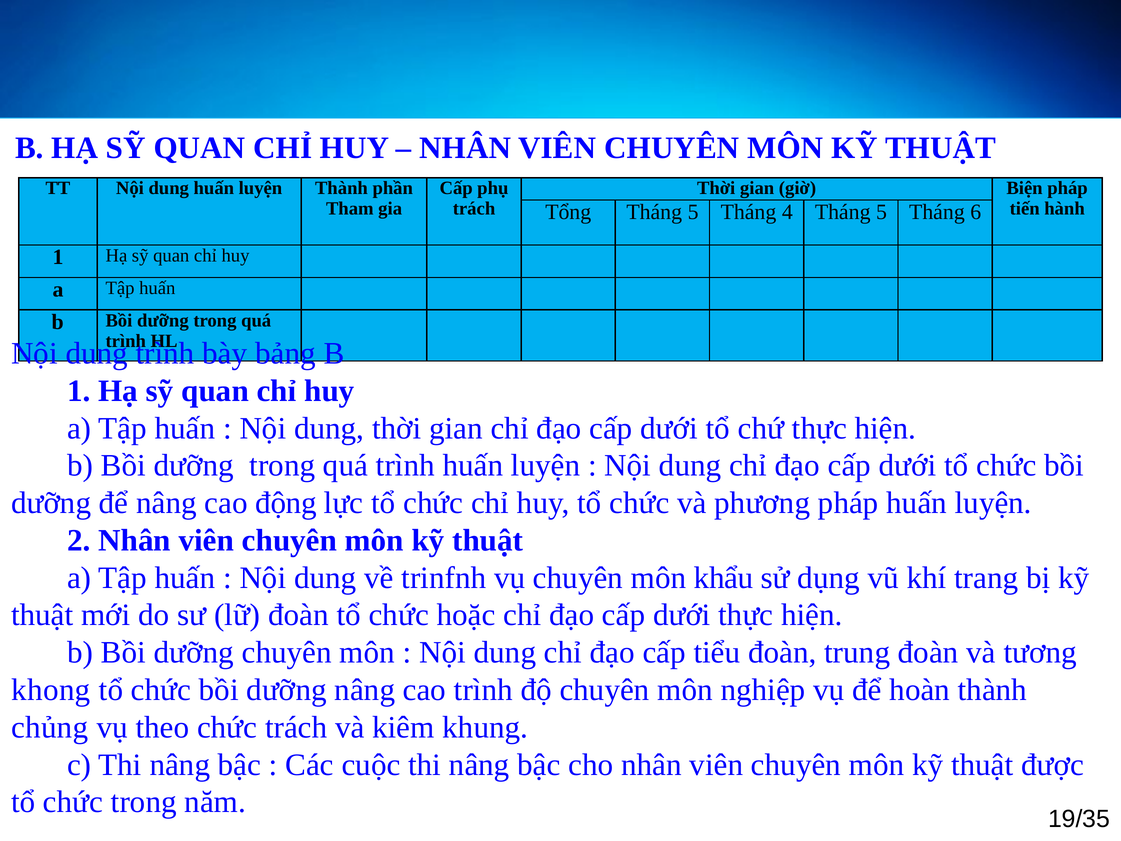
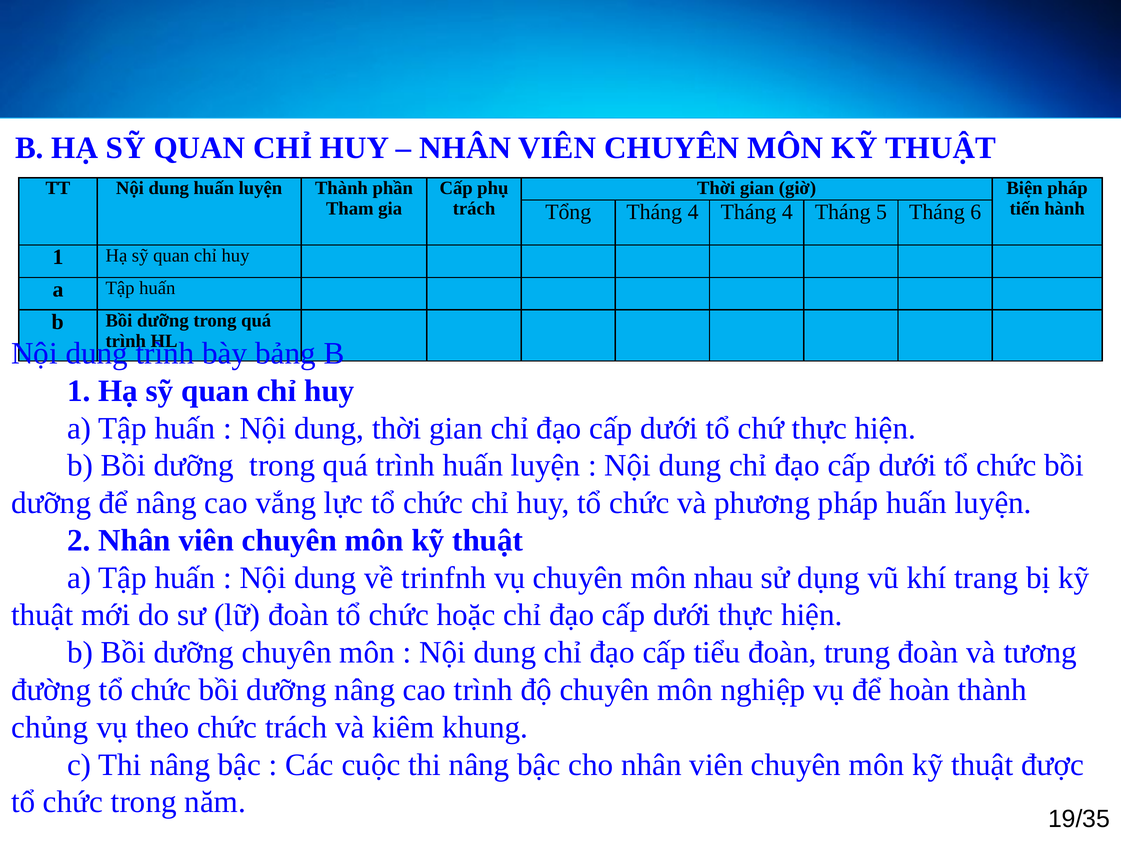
Tổng Tháng 5: 5 -> 4
động: động -> vắng
khẩu: khẩu -> nhau
khong: khong -> đường
